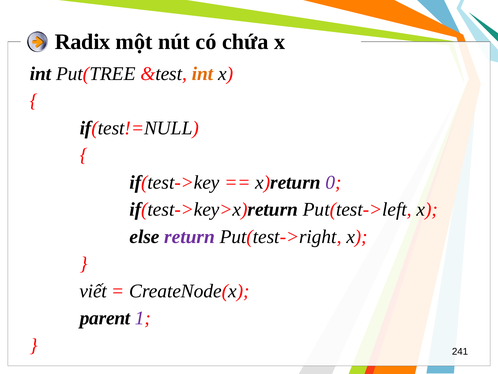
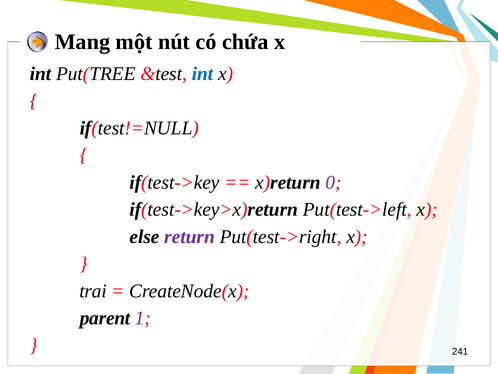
Radix: Radix -> Mang
int at (203, 74) colour: orange -> blue
viết: viết -> trai
